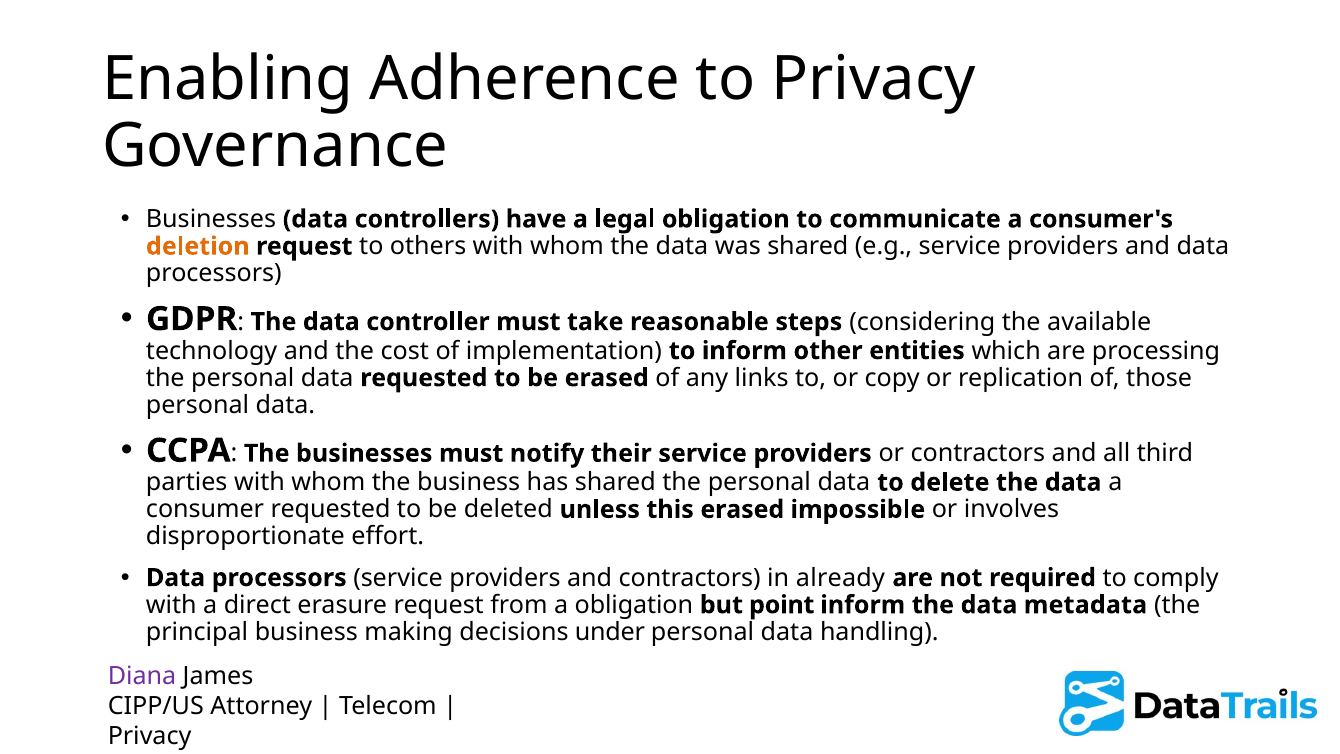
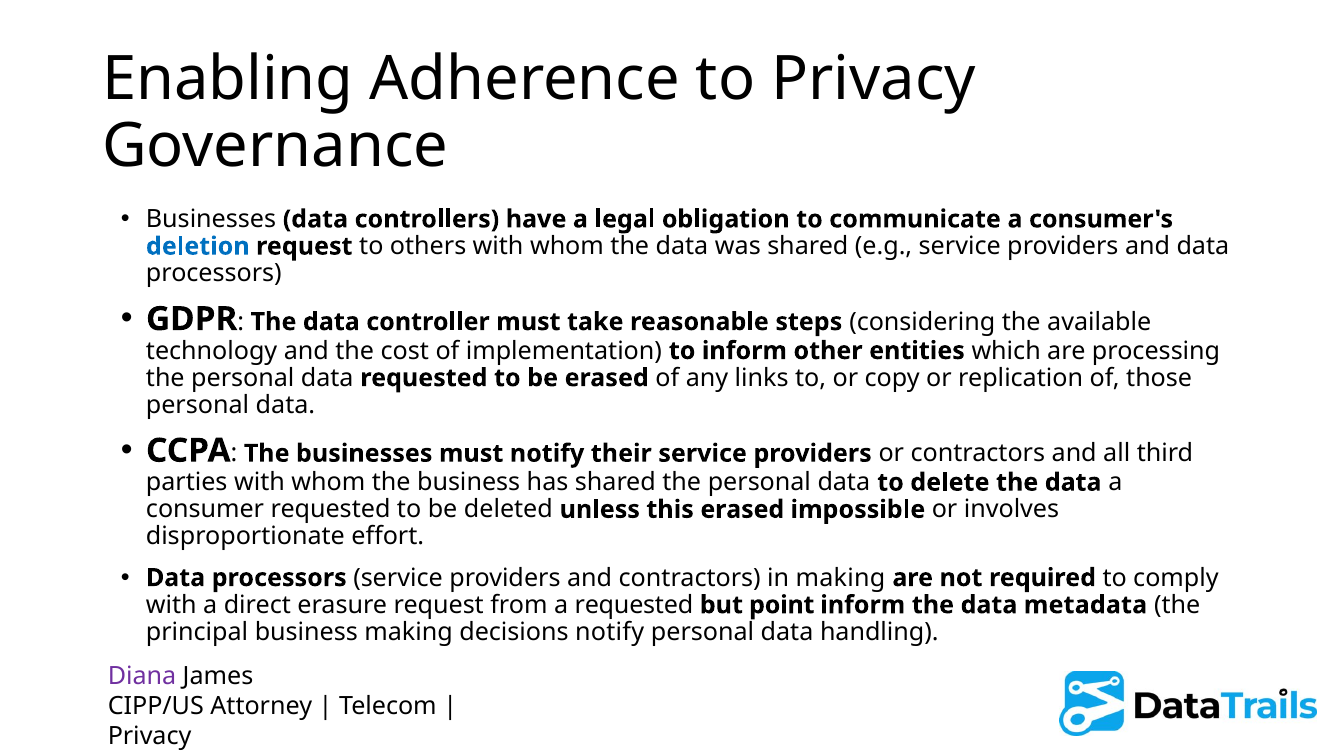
deletion colour: orange -> blue
in already: already -> making
a obligation: obligation -> requested
decisions under: under -> notify
